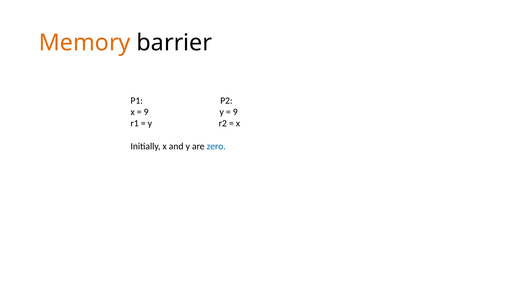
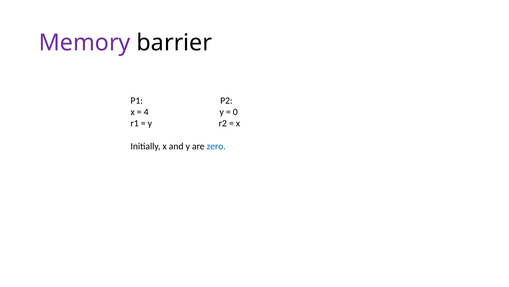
Memory colour: orange -> purple
9 at (146, 112): 9 -> 4
9 at (235, 112): 9 -> 0
